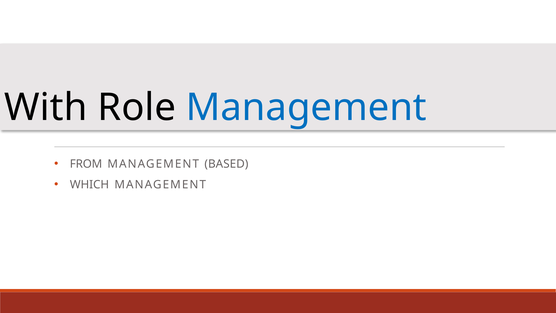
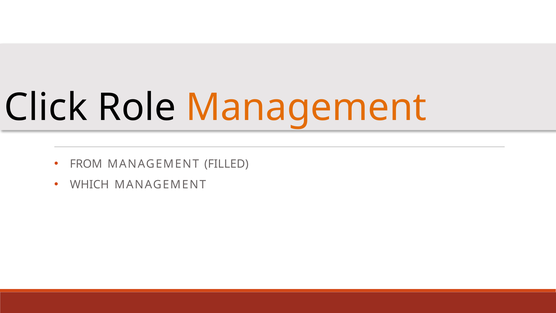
With: With -> Click
Management at (306, 107) colour: blue -> orange
BASED: BASED -> FILLED
